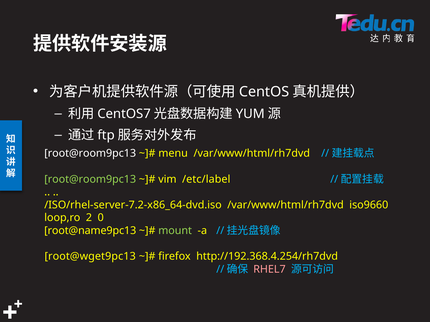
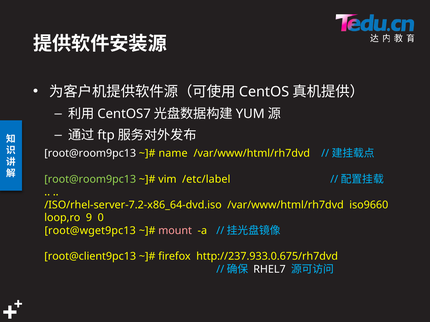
menu: menu -> name
2: 2 -> 9
root@name9pc13: root@name9pc13 -> root@wget9pc13
mount colour: light green -> pink
root@wget9pc13: root@wget9pc13 -> root@client9pc13
http://192.368.4.254/rh7dvd: http://192.368.4.254/rh7dvd -> http://237.933.0.675/rh7dvd
RHEL7 colour: pink -> white
